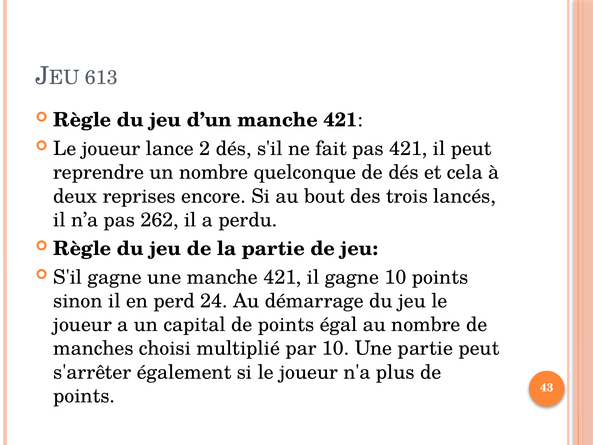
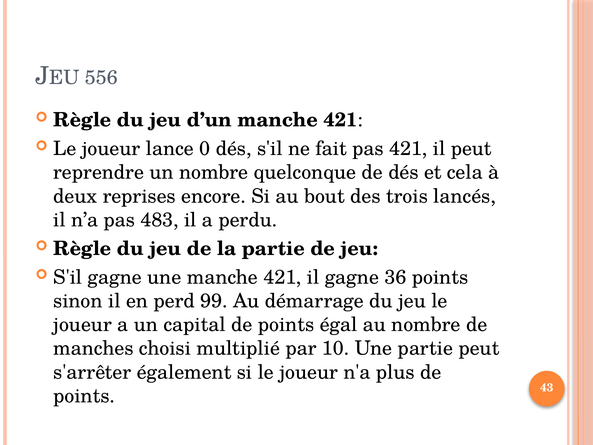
613: 613 -> 556
2: 2 -> 0
262: 262 -> 483
gagne 10: 10 -> 36
24: 24 -> 99
